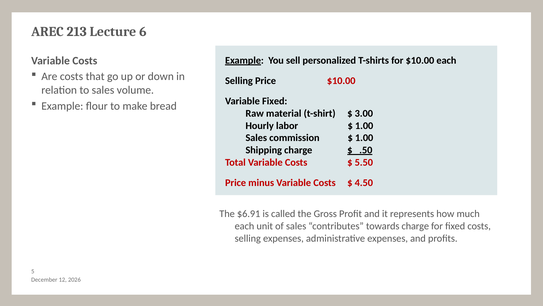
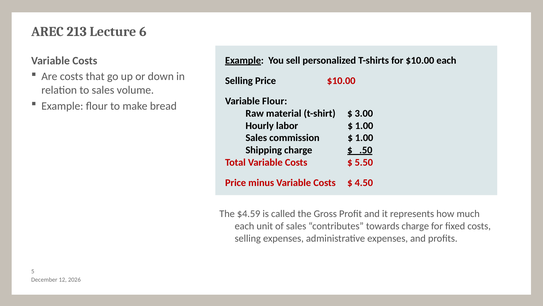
Variable Fixed: Fixed -> Flour
$6.91: $6.91 -> $4.59
